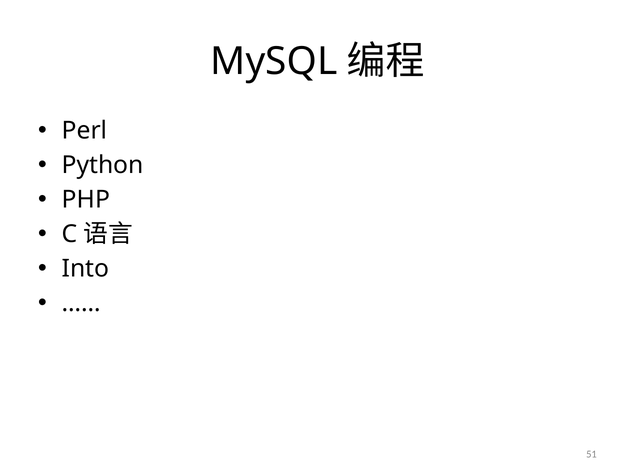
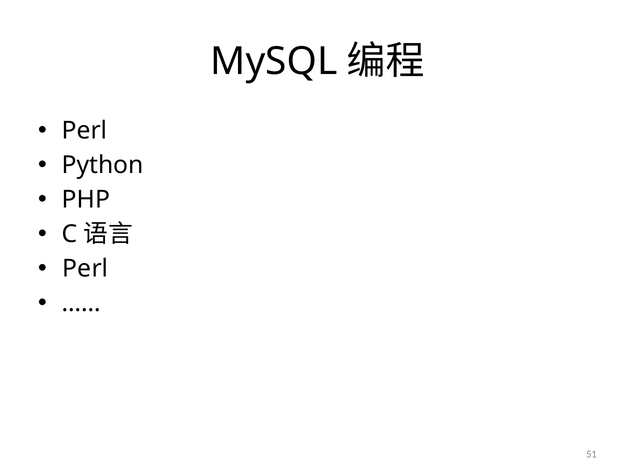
Into at (85, 269): Into -> Perl
